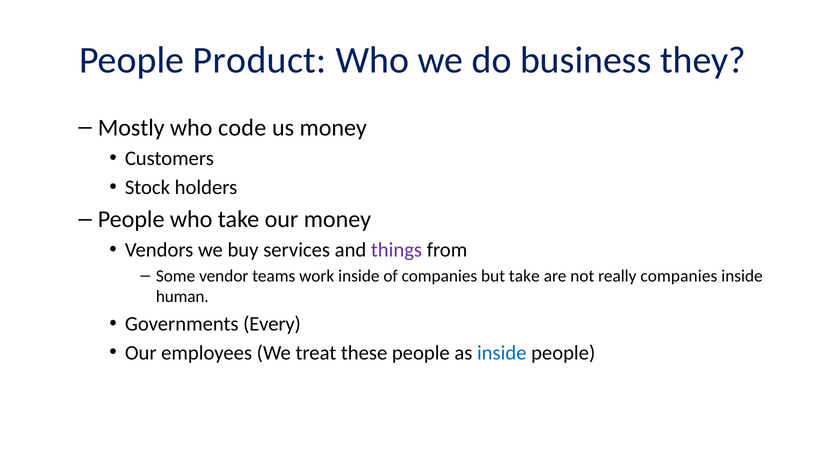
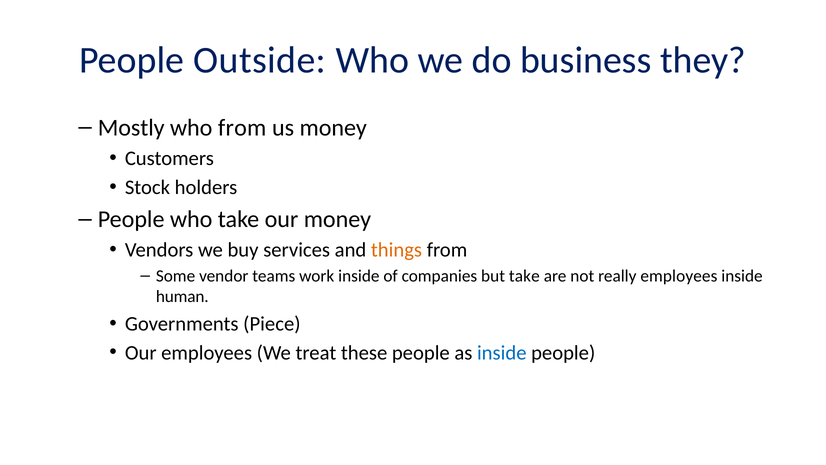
Product: Product -> Outside
who code: code -> from
things colour: purple -> orange
really companies: companies -> employees
Every: Every -> Piece
